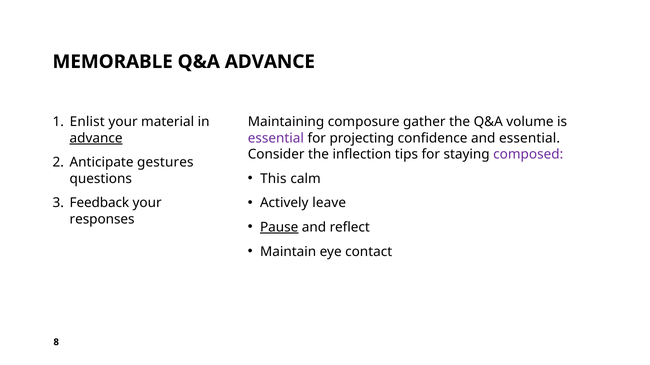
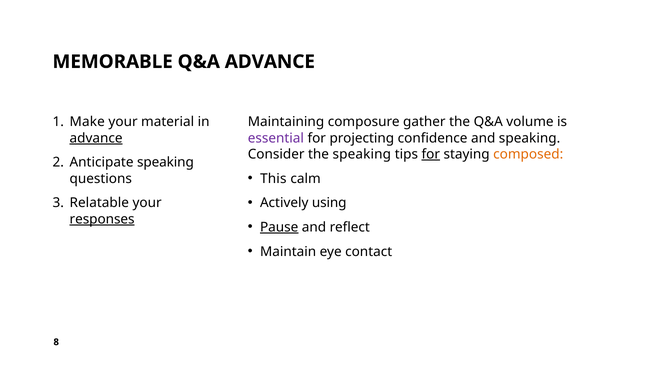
Enlist: Enlist -> Make
and essential: essential -> speaking
the inflection: inflection -> speaking
for at (431, 155) underline: none -> present
composed colour: purple -> orange
Anticipate gestures: gestures -> speaking
leave: leave -> using
Feedback: Feedback -> Relatable
responses underline: none -> present
